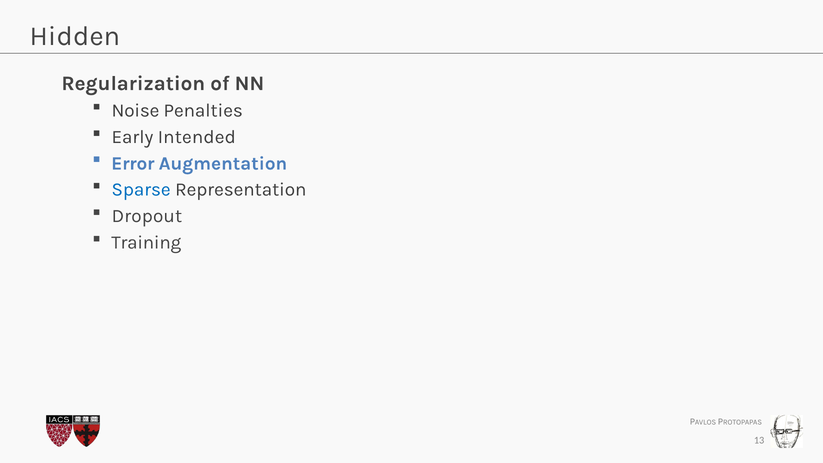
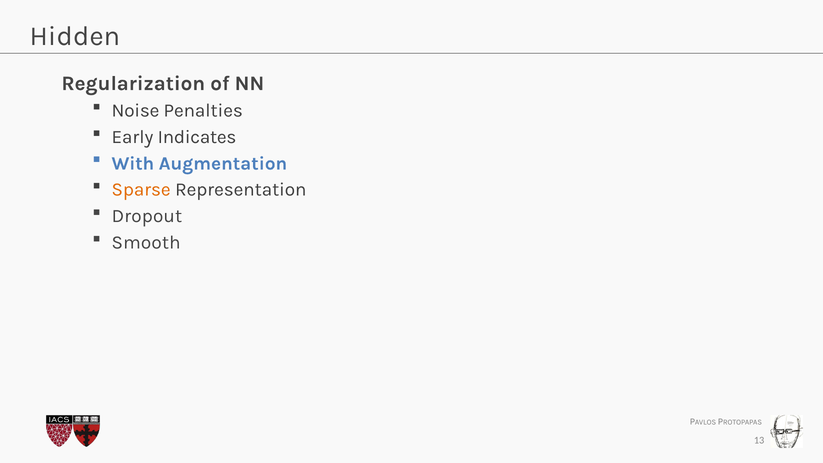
Intended: Intended -> Indicates
Error: Error -> With
Sparse colour: blue -> orange
Training: Training -> Smooth
